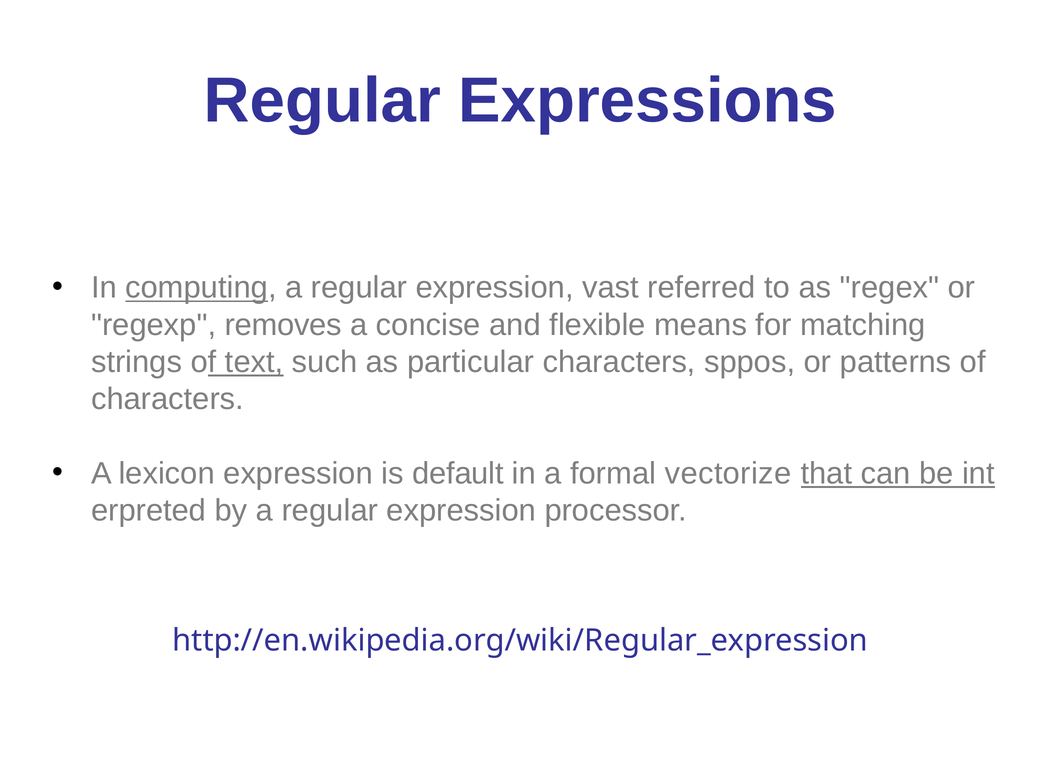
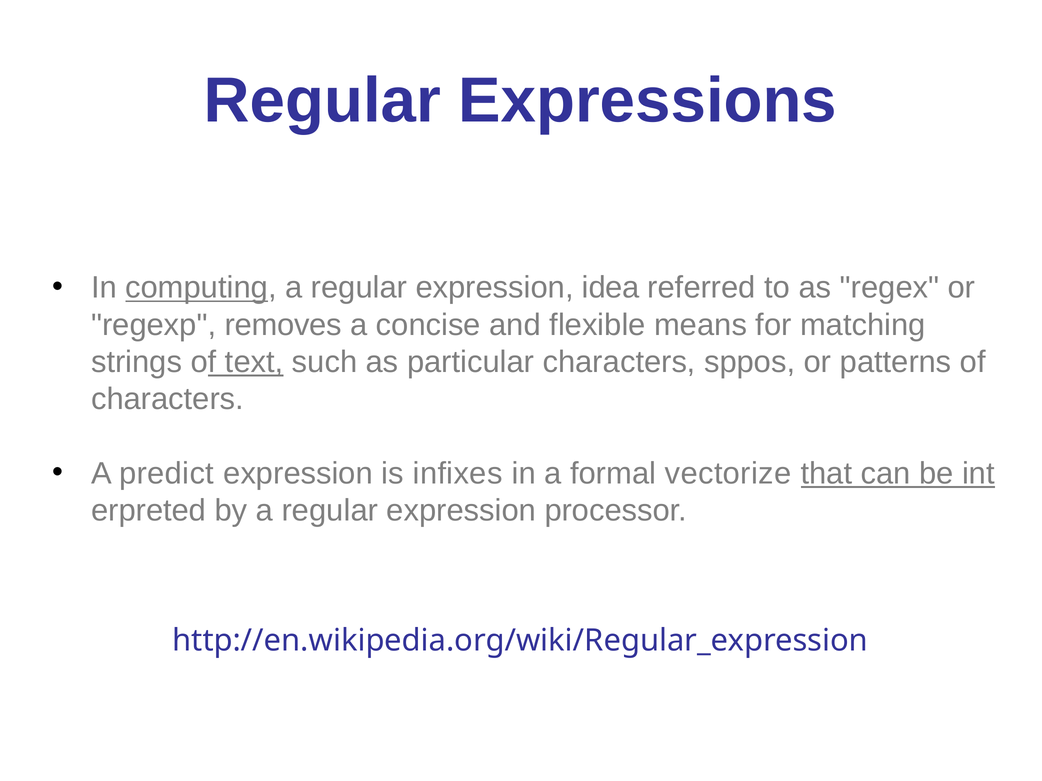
vast: vast -> idea
lexicon: lexicon -> predict
default: default -> infixes
